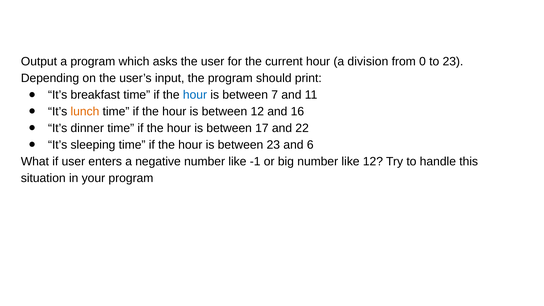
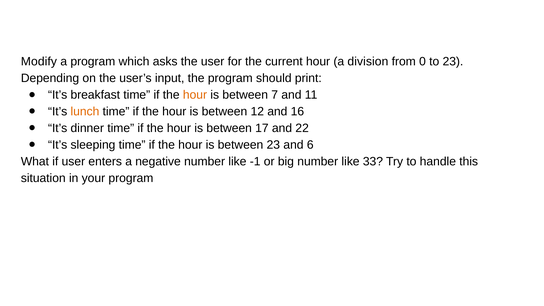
Output: Output -> Modify
hour at (195, 95) colour: blue -> orange
like 12: 12 -> 33
